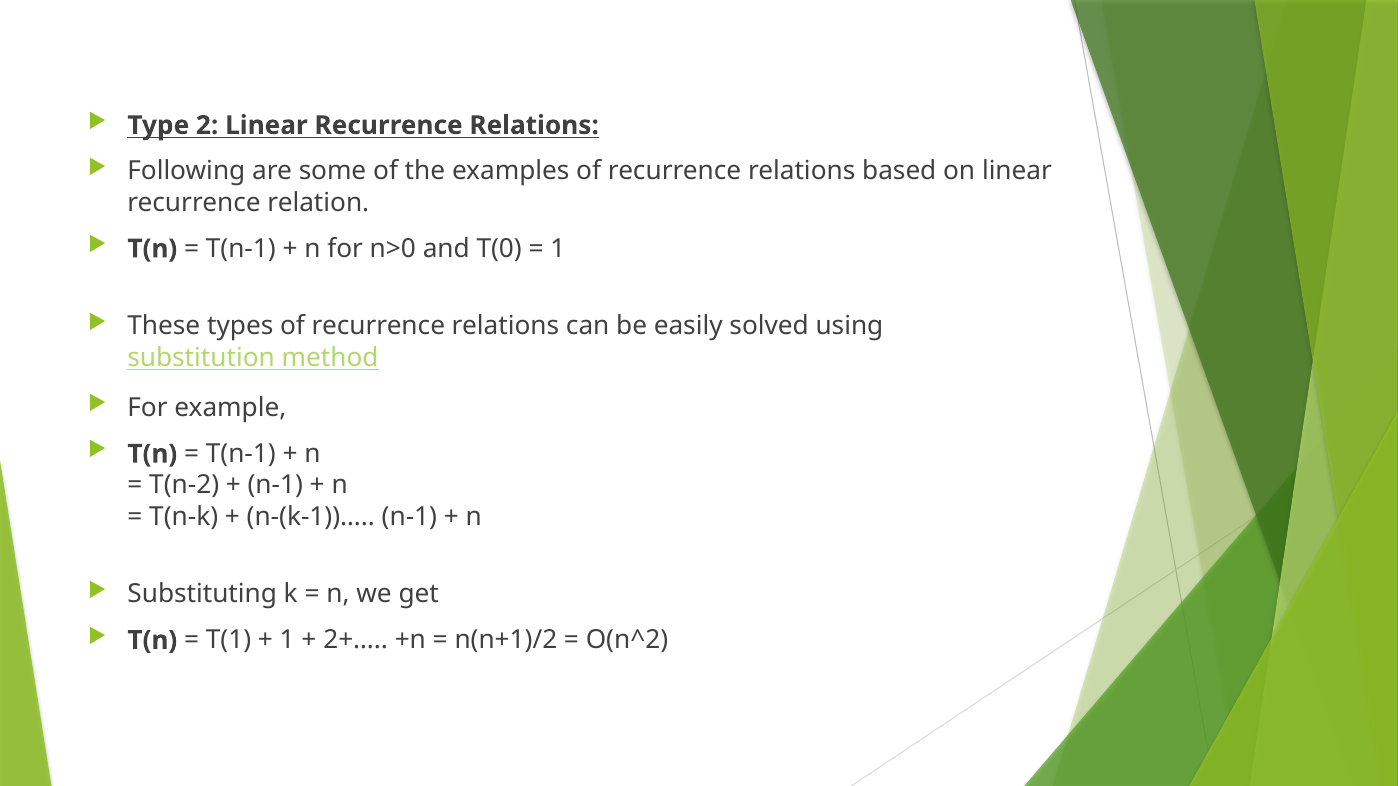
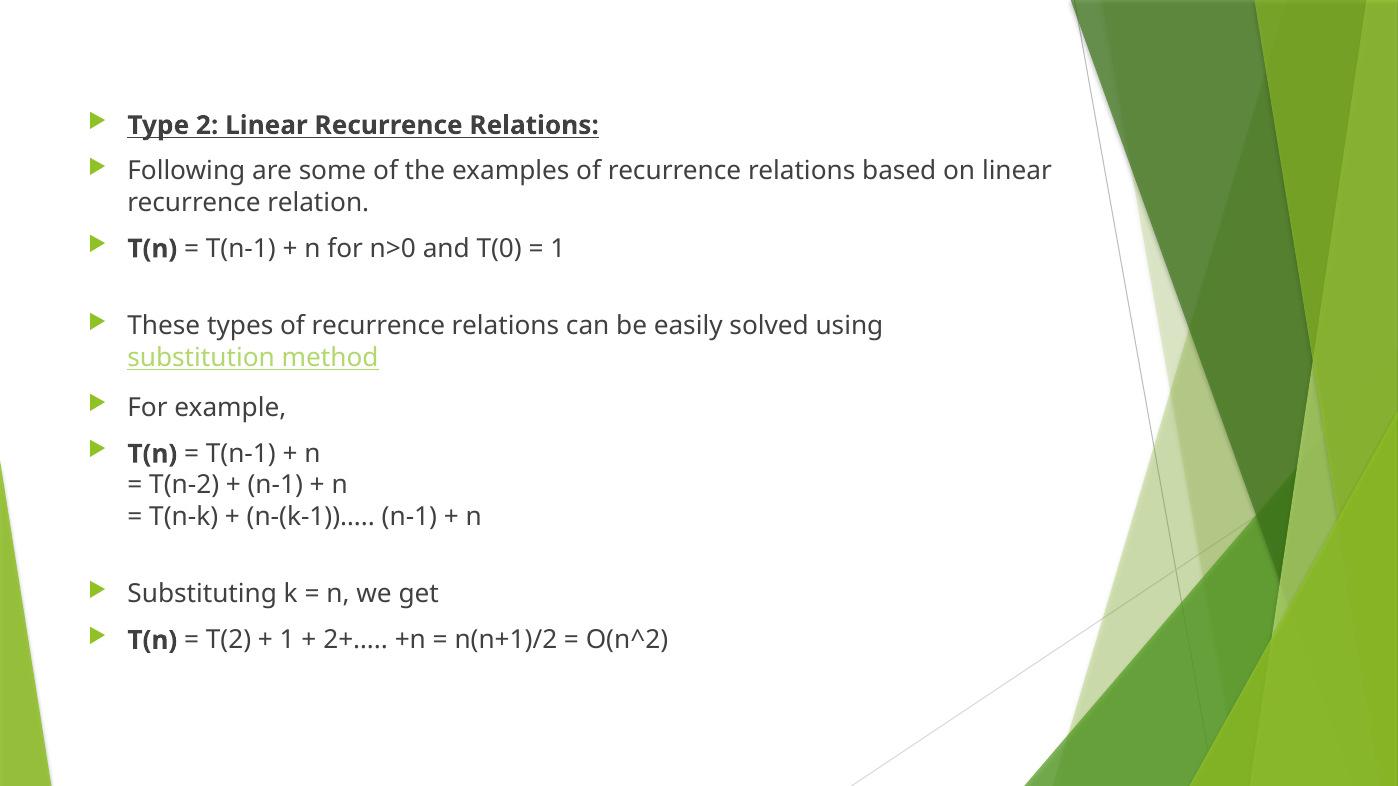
T(1: T(1 -> T(2
